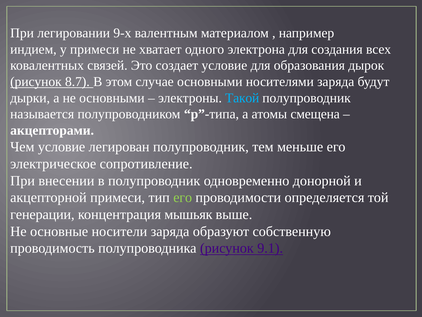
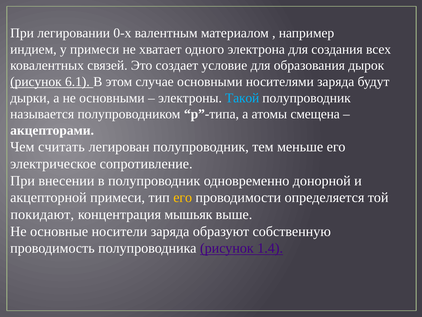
9-х: 9-х -> 0-х
8.7: 8.7 -> 6.1
Чем условие: условие -> считать
его at (183, 197) colour: light green -> yellow
генерации: генерации -> покидают
9.1: 9.1 -> 1.4
